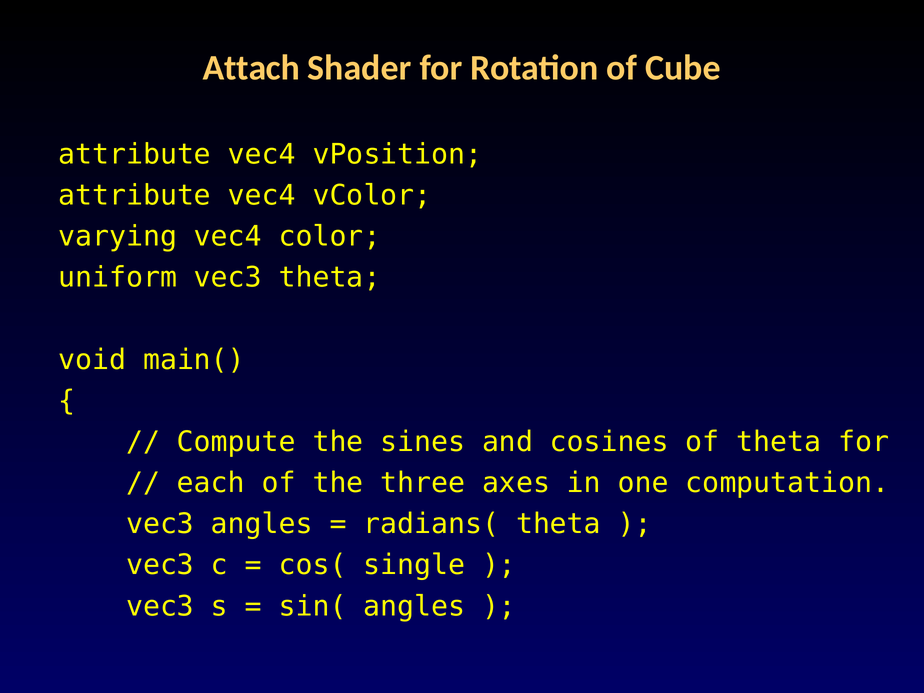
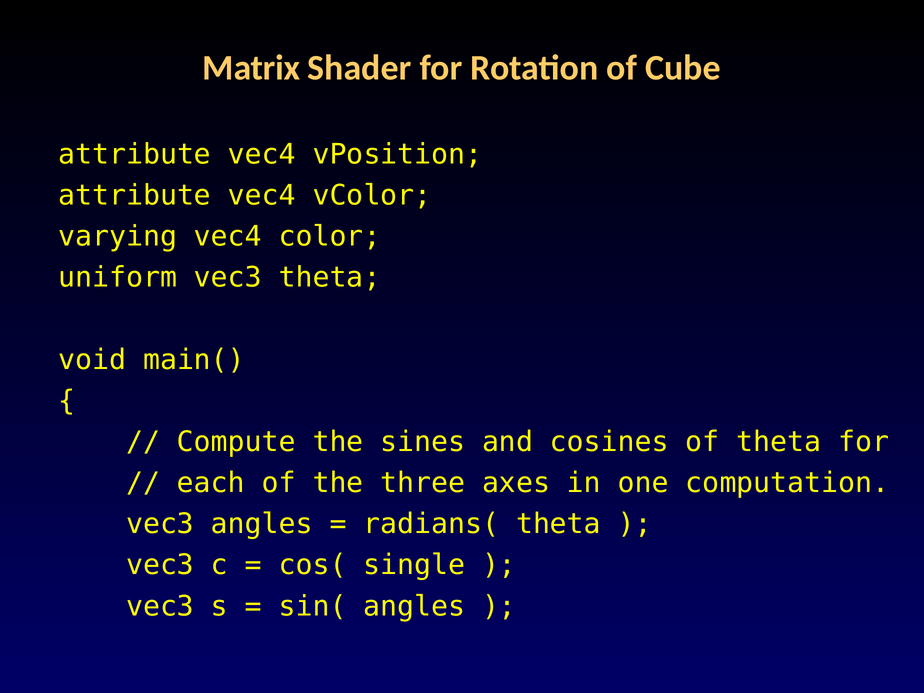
Attach: Attach -> Matrix
